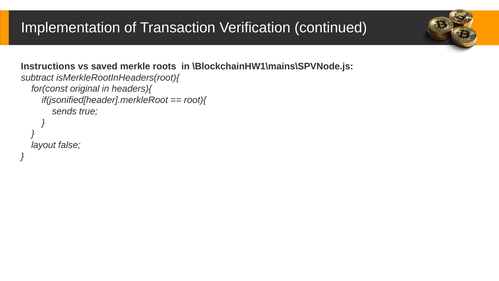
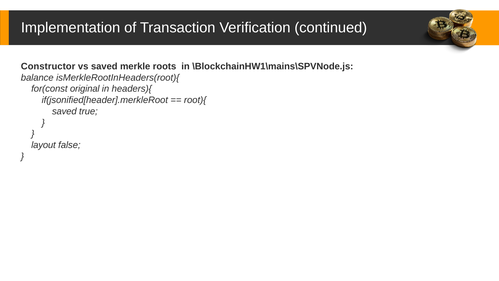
Instructions: Instructions -> Constructor
subtract: subtract -> balance
sends at (64, 111): sends -> saved
